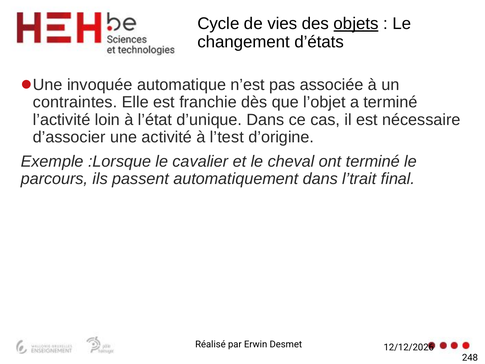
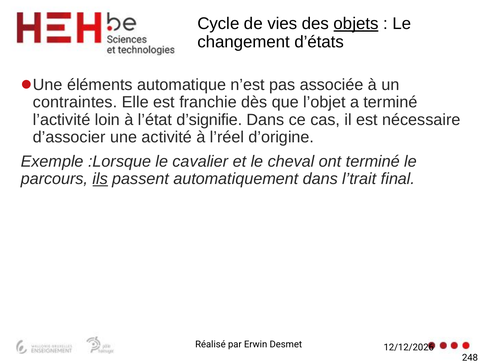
invoquée: invoquée -> éléments
d’unique: d’unique -> d’signifie
l’test: l’test -> l’réel
ils underline: none -> present
